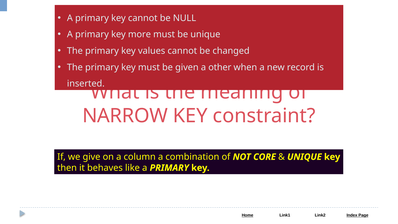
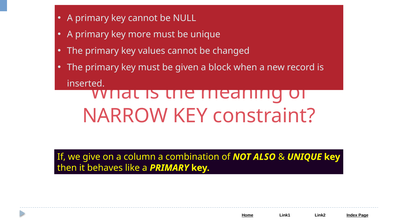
other: other -> block
CORE: CORE -> ALSO
